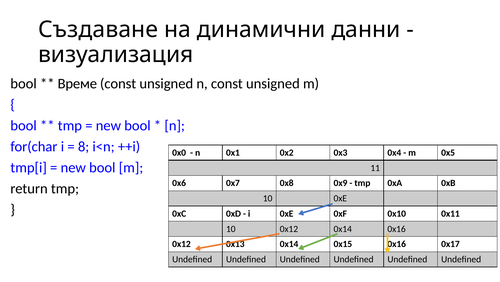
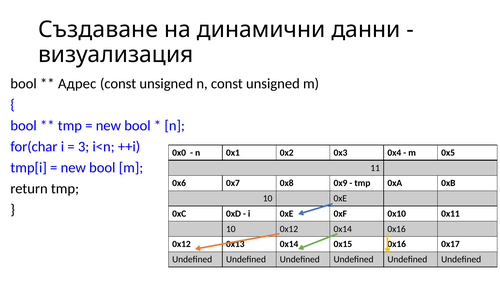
Време: Време -> Адрес
8: 8 -> 3
